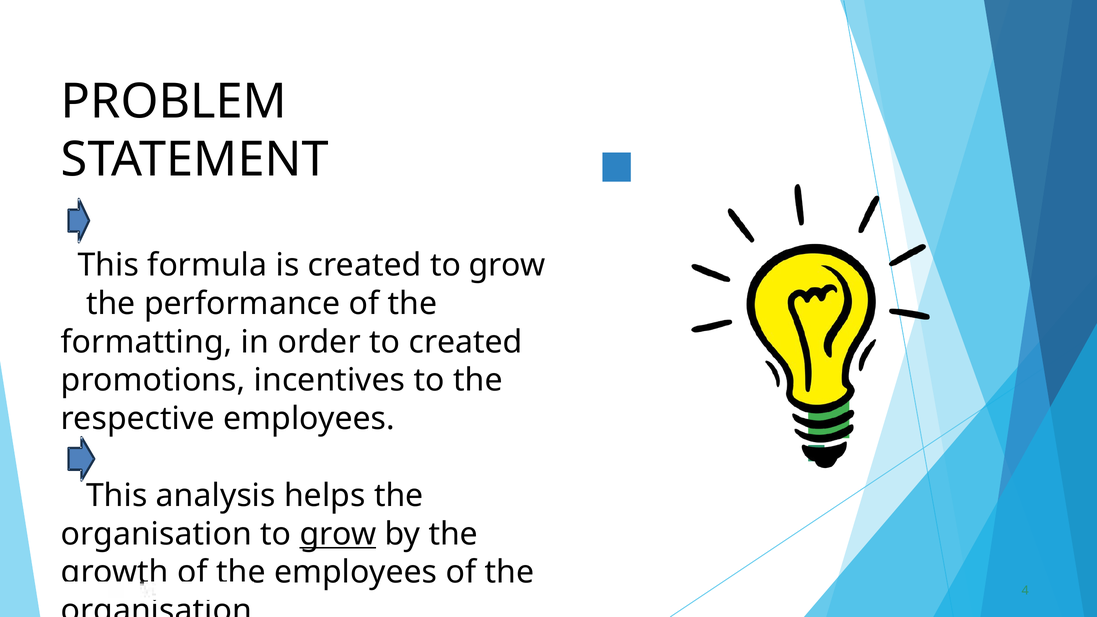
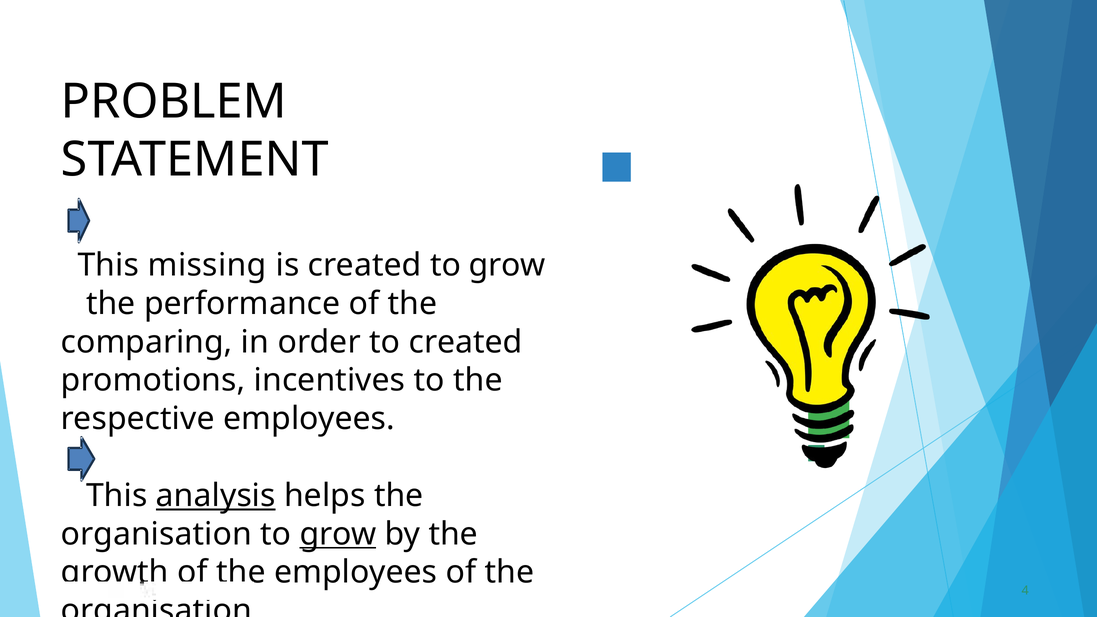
formula: formula -> missing
formatting: formatting -> comparing
analysis underline: none -> present
